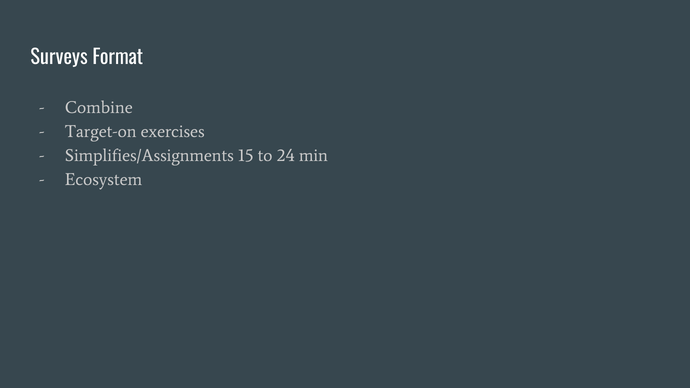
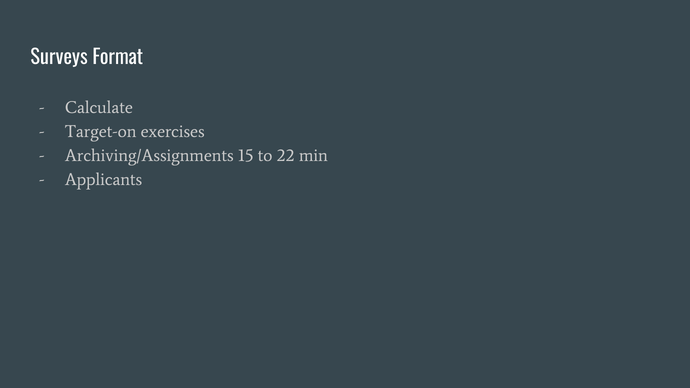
Combine: Combine -> Calculate
Simplifies/Assignments: Simplifies/Assignments -> Archiving/Assignments
24: 24 -> 22
Ecosystem: Ecosystem -> Applicants
